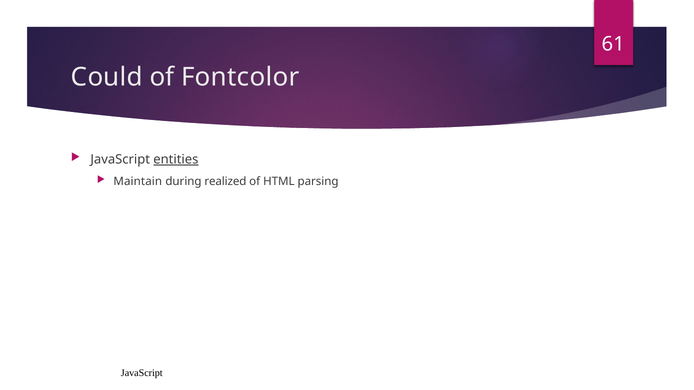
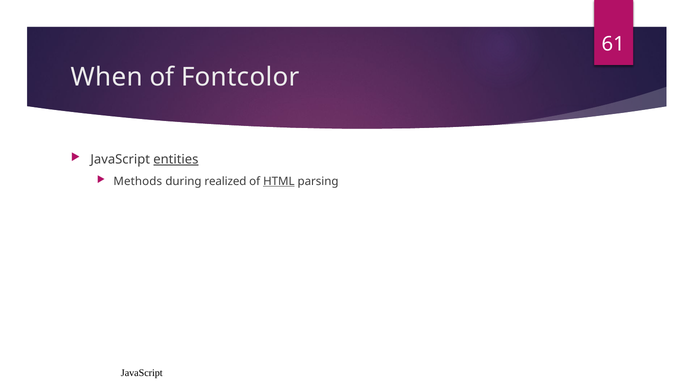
Could: Could -> When
Maintain: Maintain -> Methods
HTML underline: none -> present
